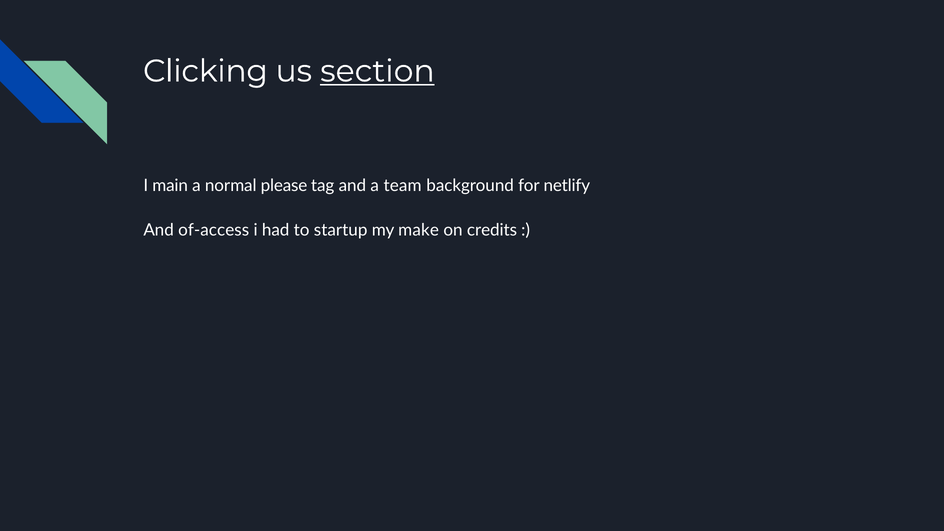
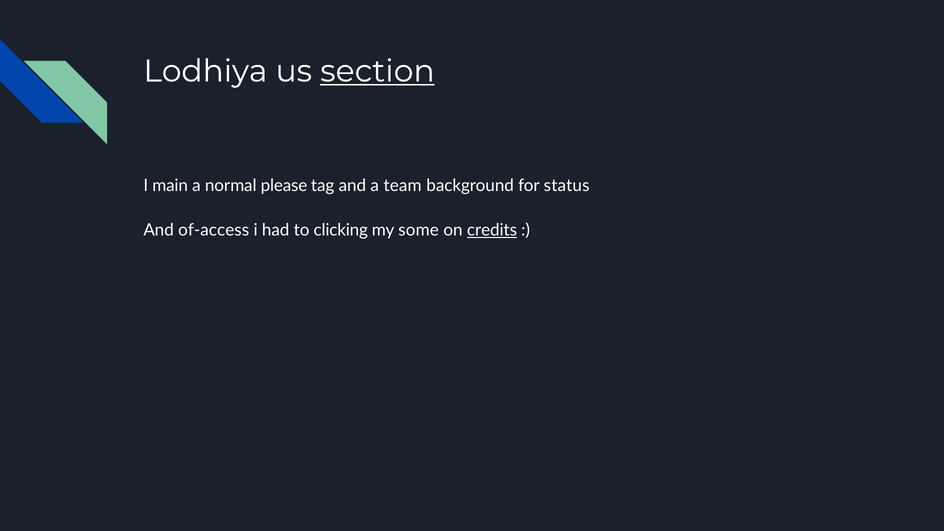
Clicking: Clicking -> Lodhiya
netlify: netlify -> status
startup: startup -> clicking
make: make -> some
credits underline: none -> present
